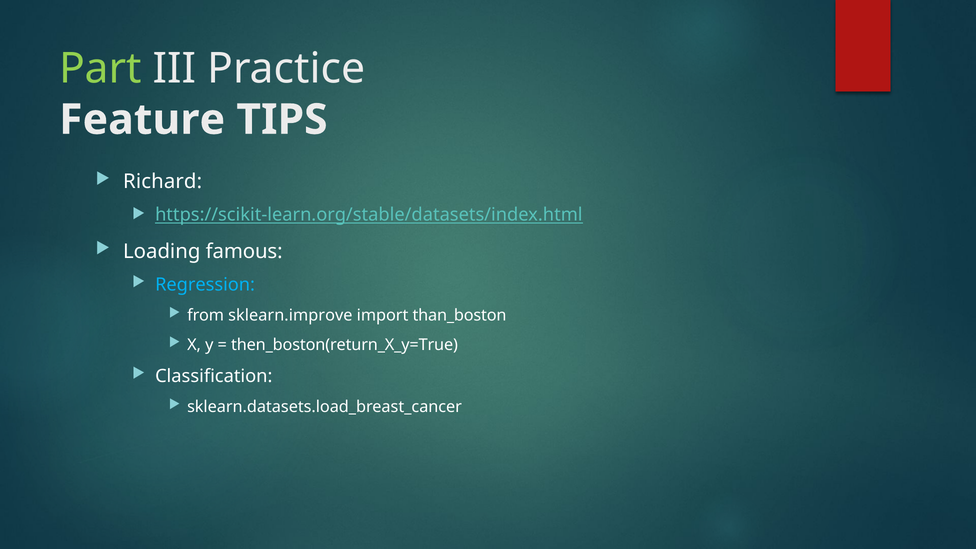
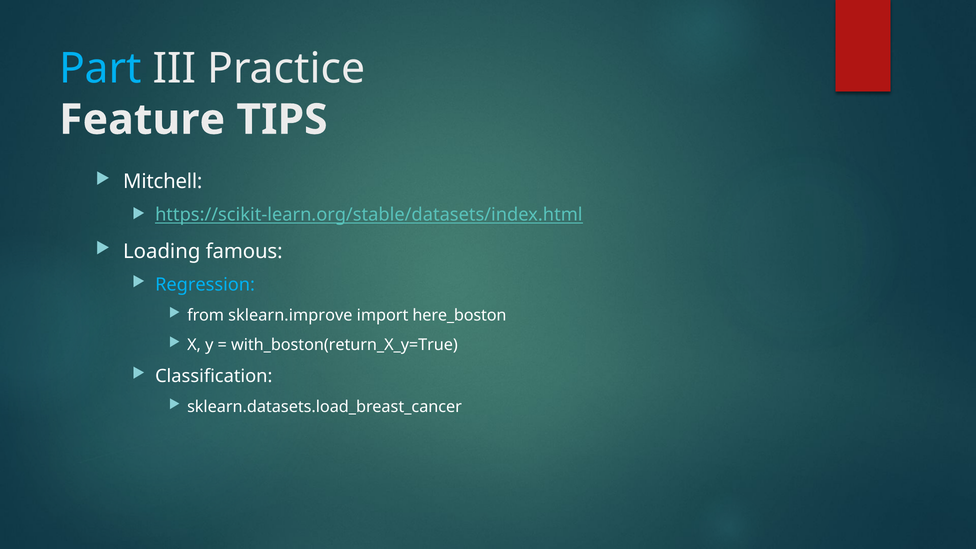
Part colour: light green -> light blue
Richard: Richard -> Mitchell
than_boston: than_boston -> here_boston
then_boston(return_X_y=True: then_boston(return_X_y=True -> with_boston(return_X_y=True
